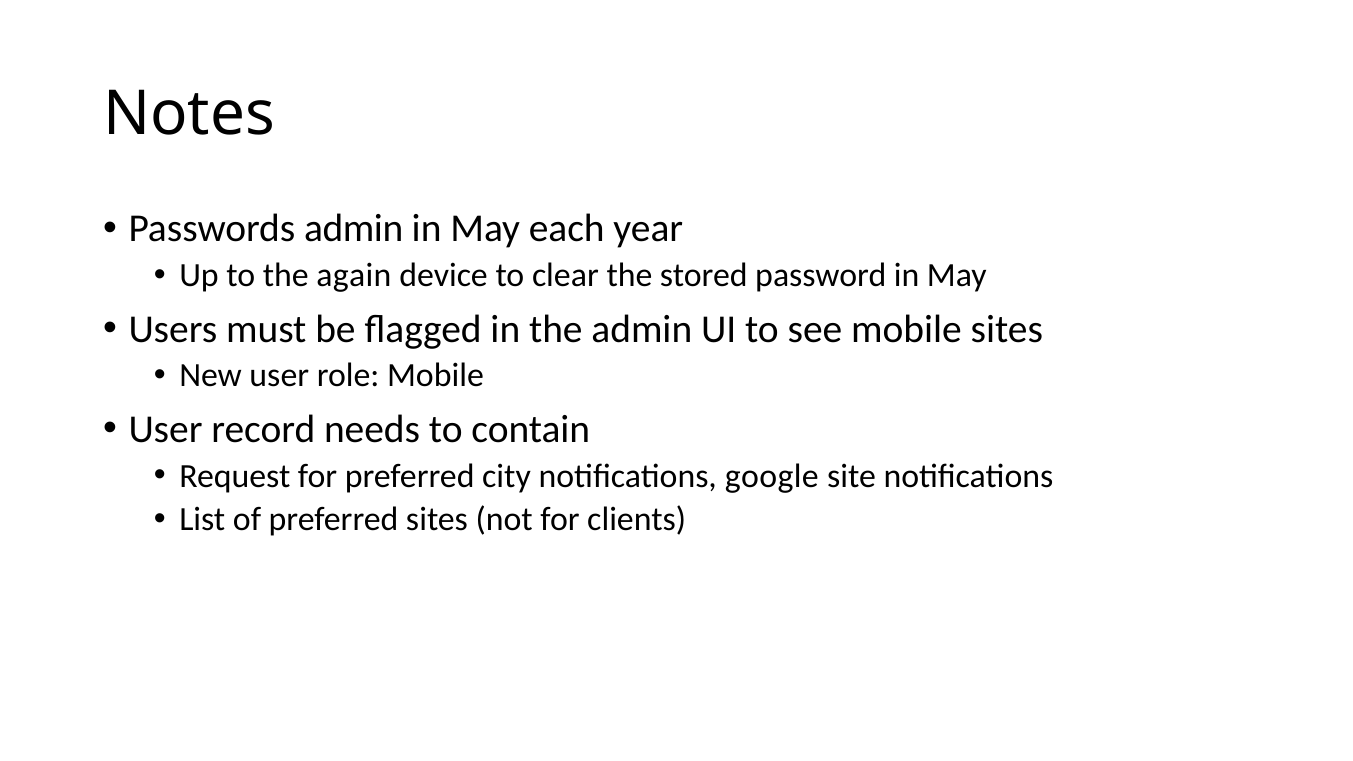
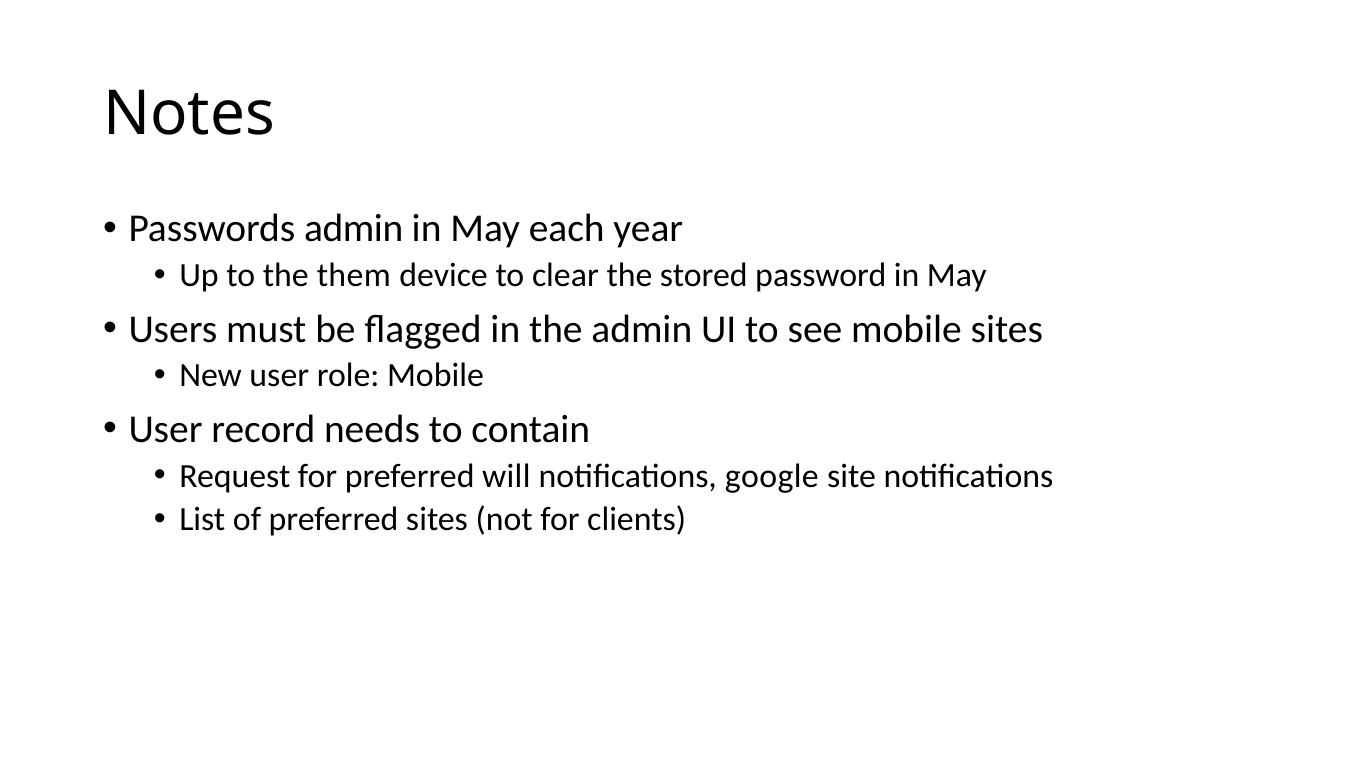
again: again -> them
city: city -> will
